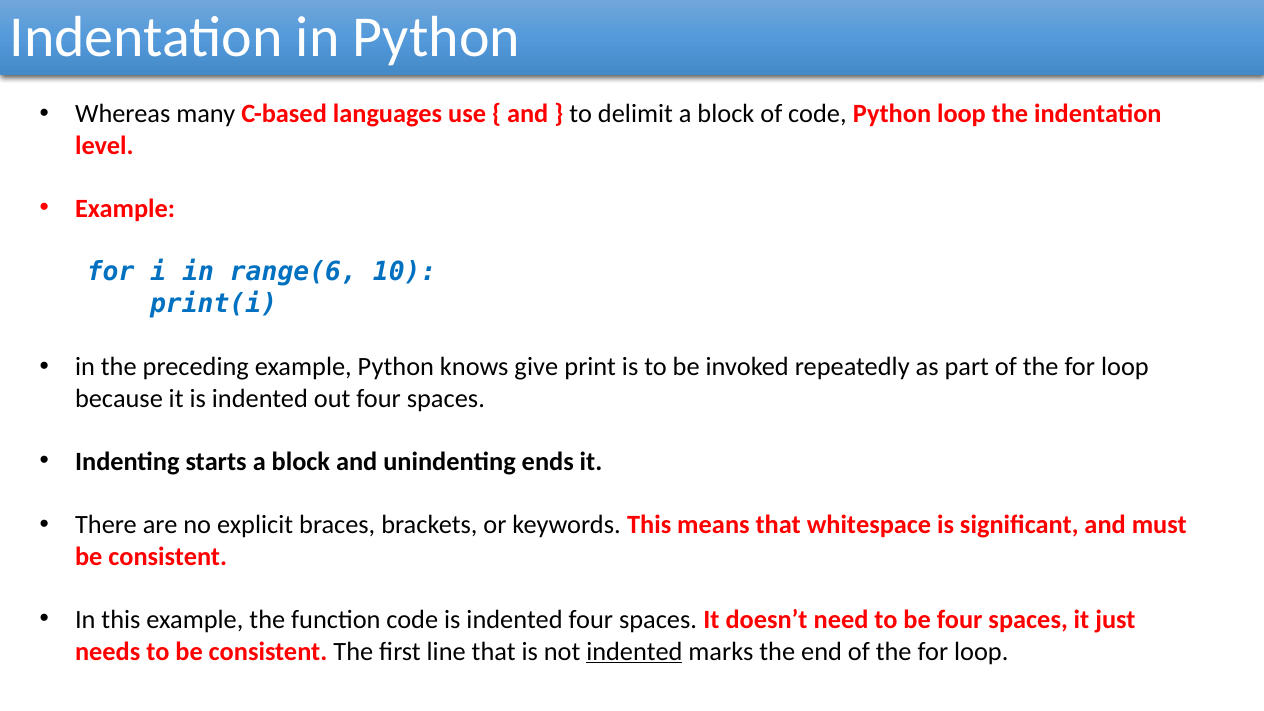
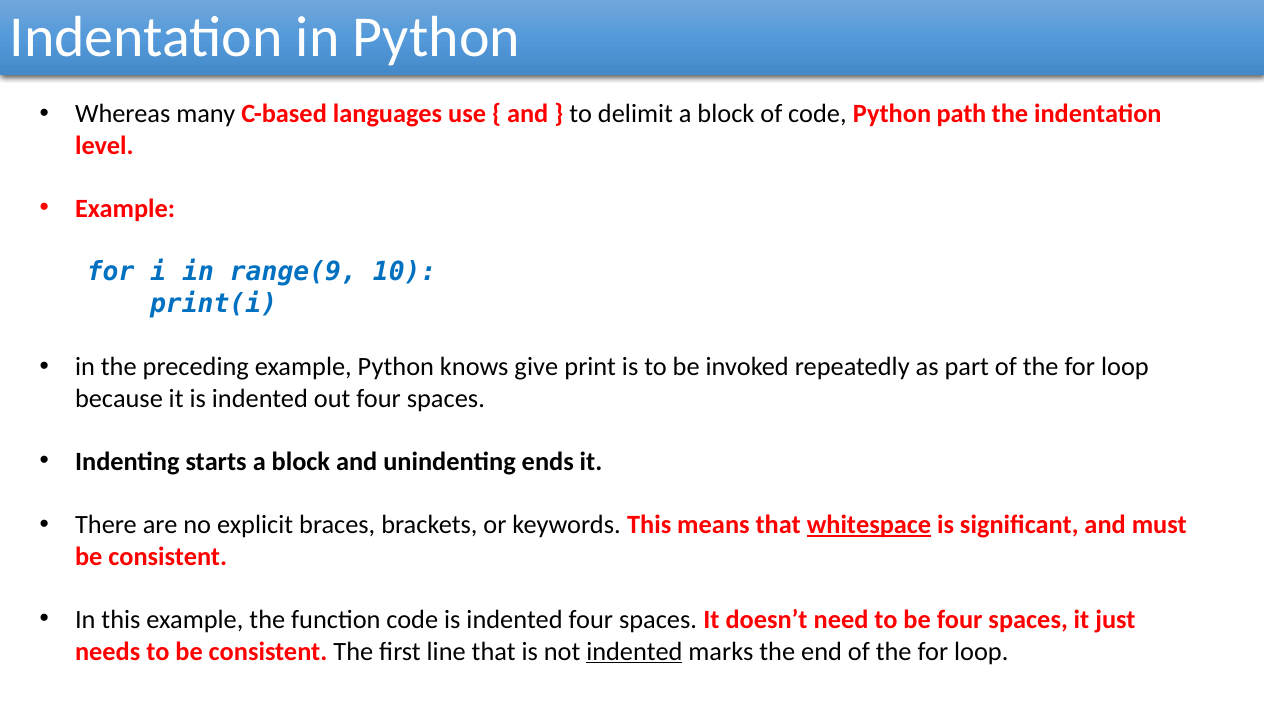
Python loop: loop -> path
range(6: range(6 -> range(9
whitespace underline: none -> present
